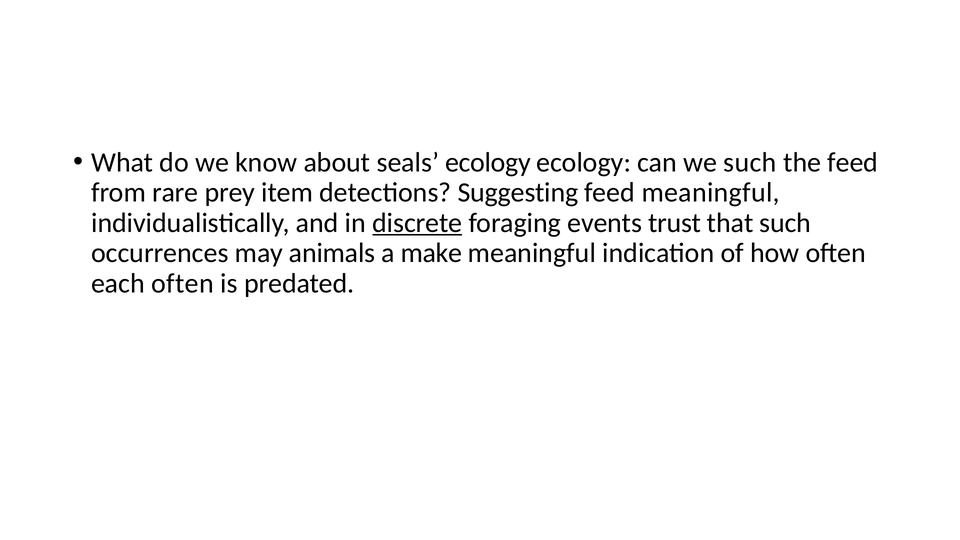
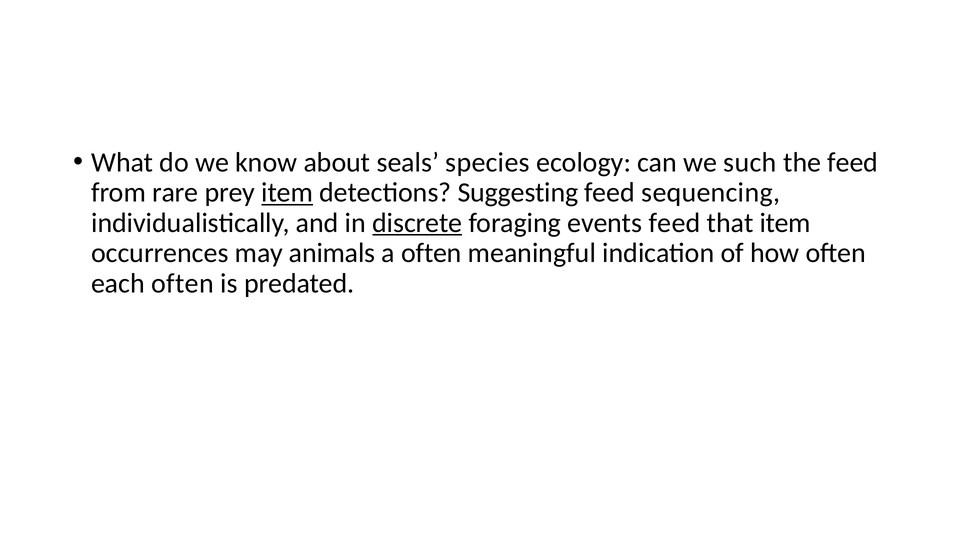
seals ecology: ecology -> species
item at (287, 193) underline: none -> present
feed meaningful: meaningful -> sequencing
events trust: trust -> feed
that such: such -> item
a make: make -> often
